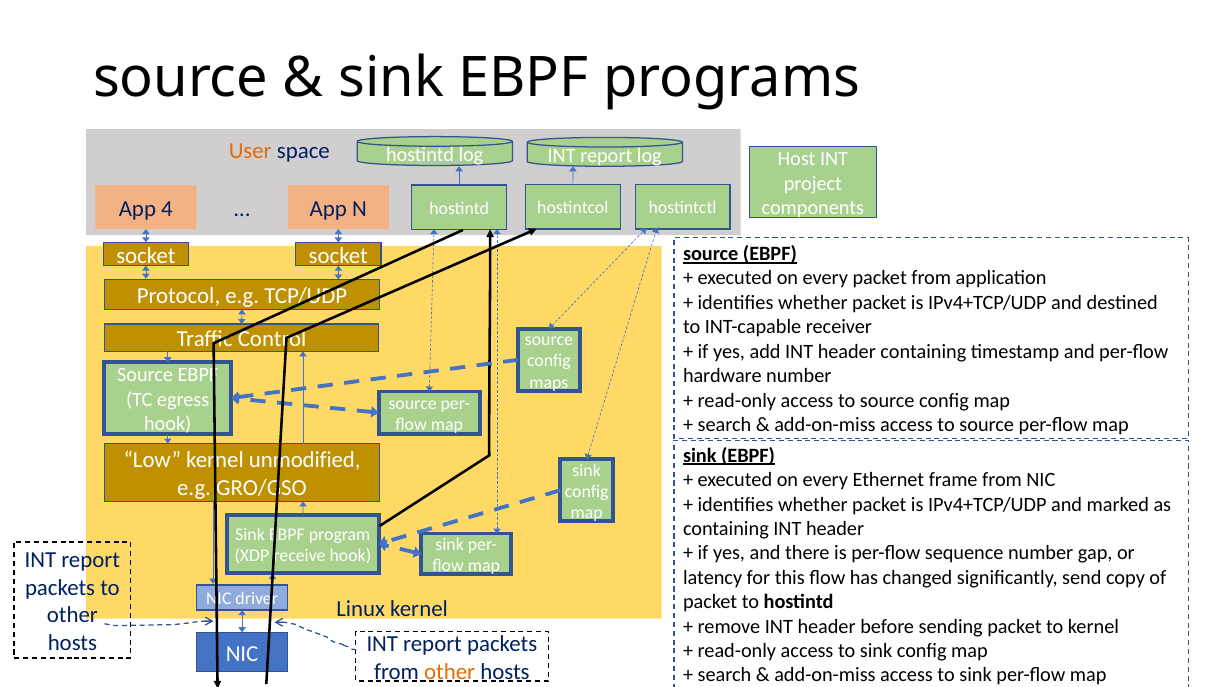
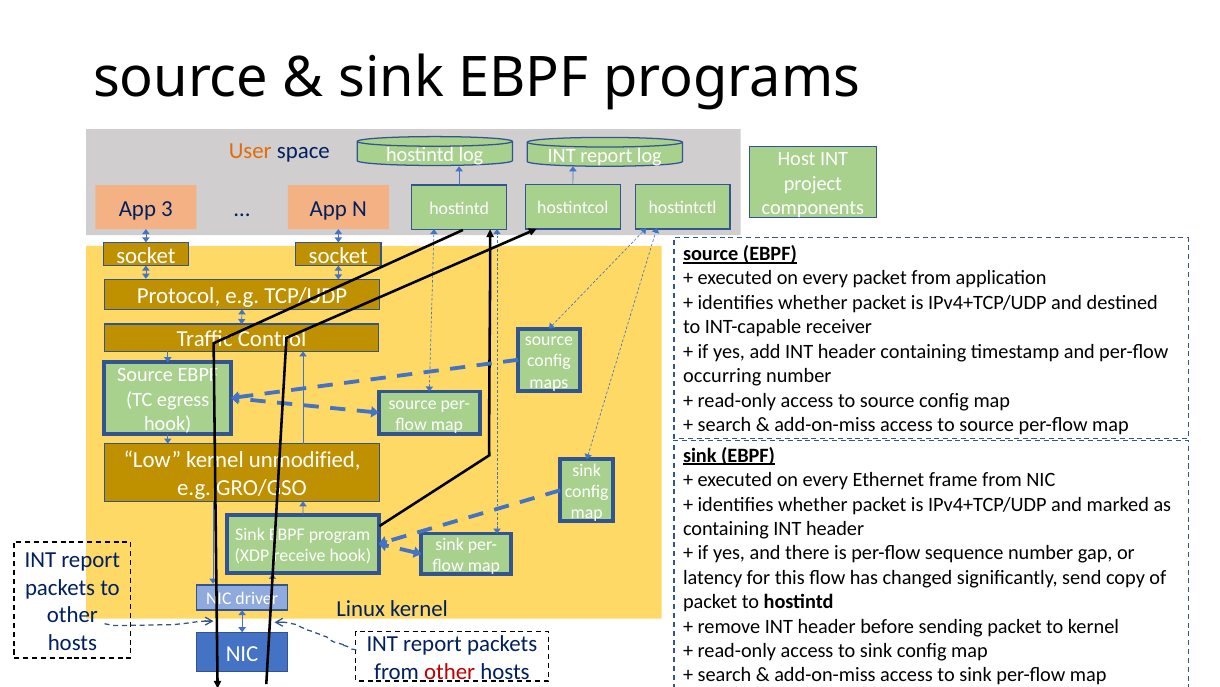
4: 4 -> 3
hardware: hardware -> occurring
other at (450, 671) colour: orange -> red
